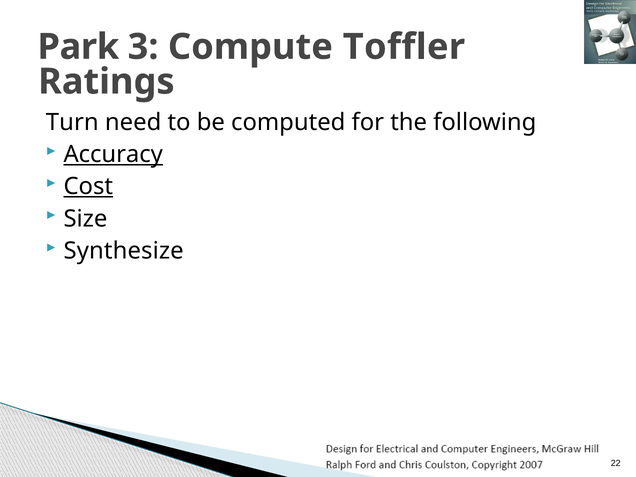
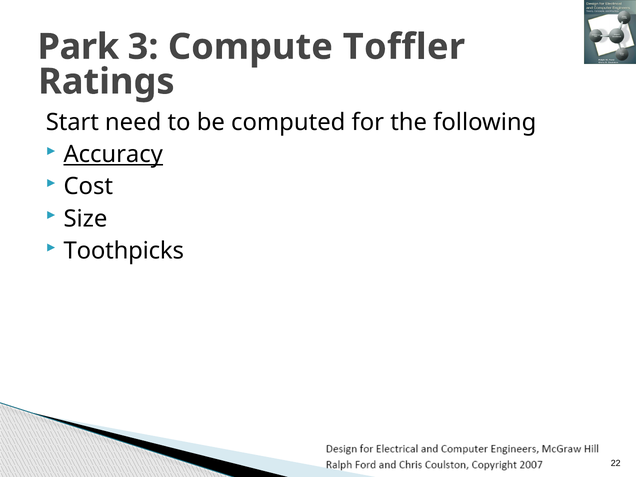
Turn: Turn -> Start
Cost underline: present -> none
Synthesize: Synthesize -> Toothpicks
